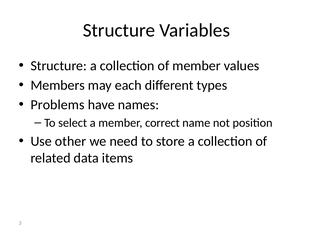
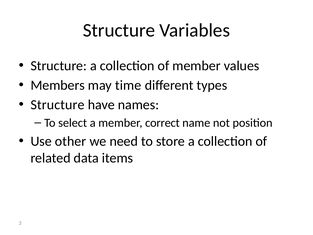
each: each -> time
Problems at (58, 105): Problems -> Structure
